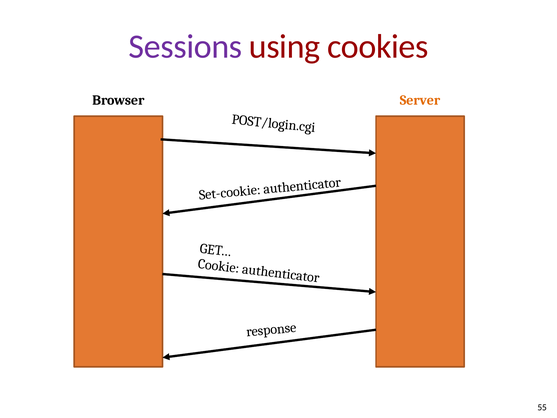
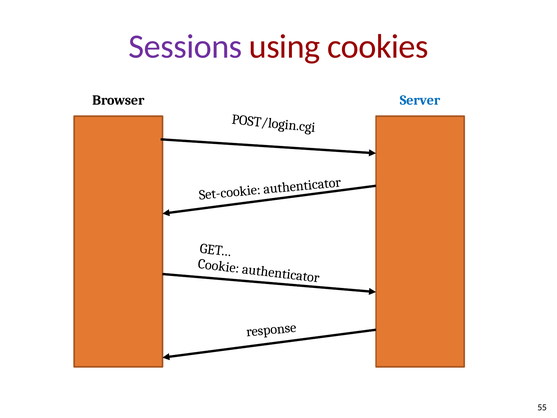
Server colour: orange -> blue
